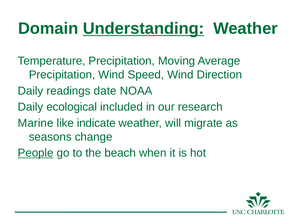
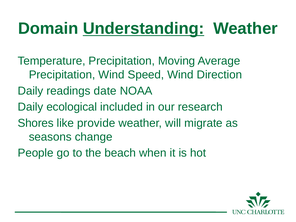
Marine: Marine -> Shores
indicate: indicate -> provide
People underline: present -> none
